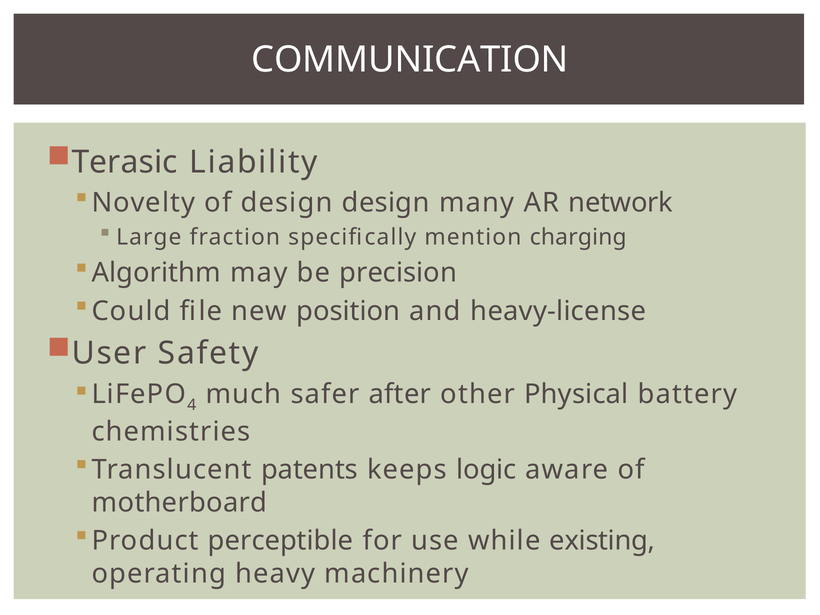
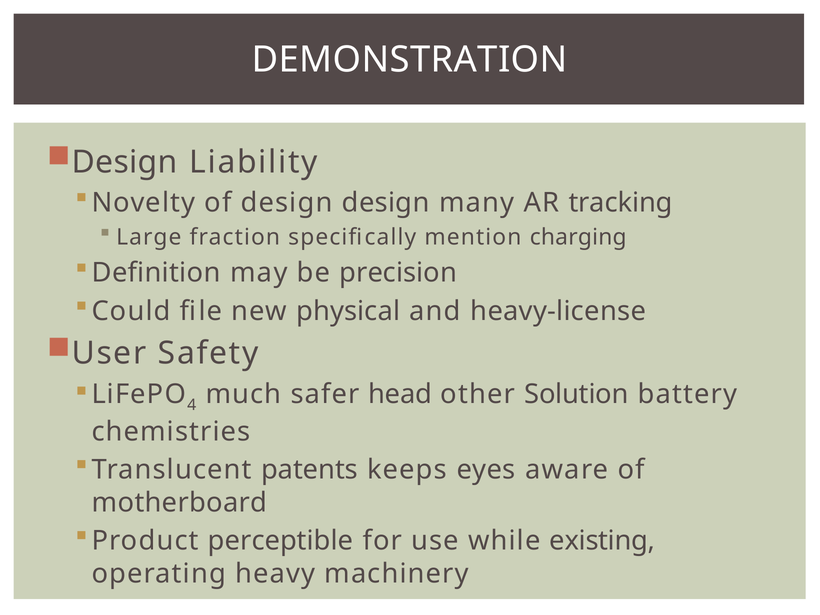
COMMUNICATION: COMMUNICATION -> DEMONSTRATION
Terasic at (125, 162): Terasic -> Design
network: network -> tracking
Algorithm: Algorithm -> Definition
position: position -> physical
after: after -> head
Physical: Physical -> Solution
logic: logic -> eyes
